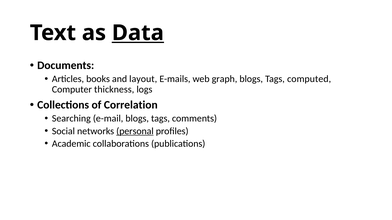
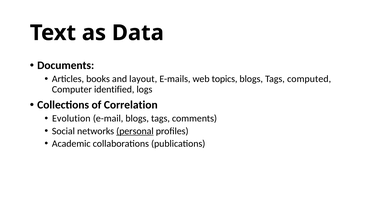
Data underline: present -> none
graph: graph -> topics
thickness: thickness -> identified
Searching: Searching -> Evolution
